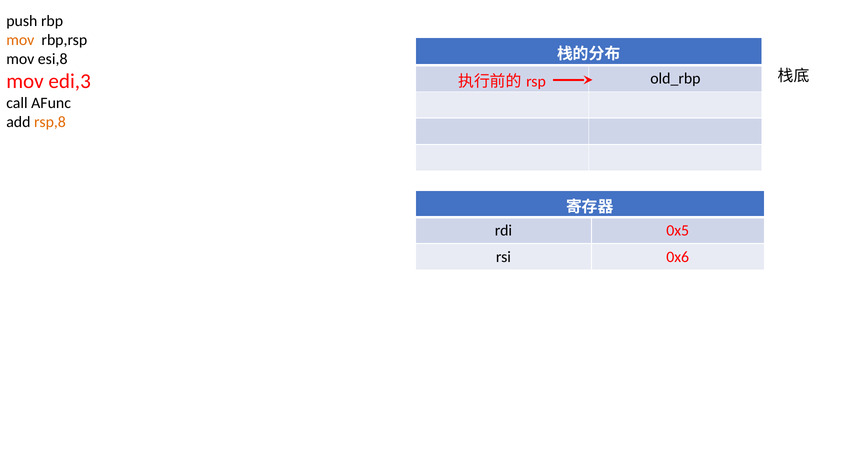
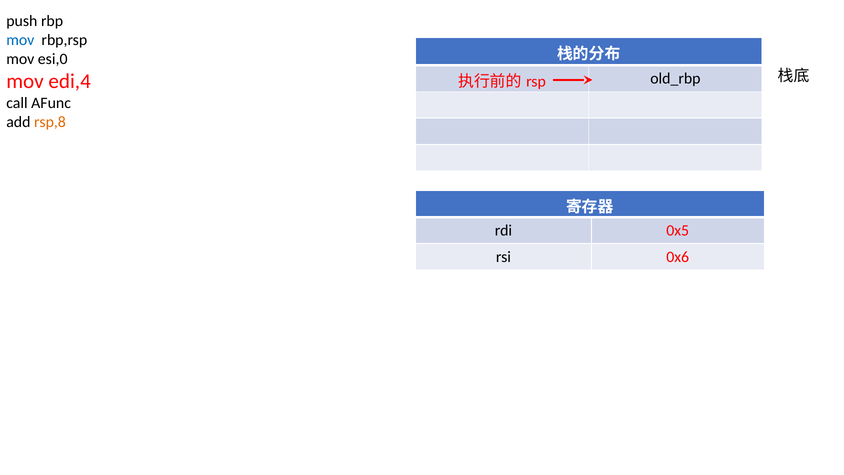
mov at (20, 40) colour: orange -> blue
esi,8: esi,8 -> esi,0
edi,3: edi,3 -> edi,4
